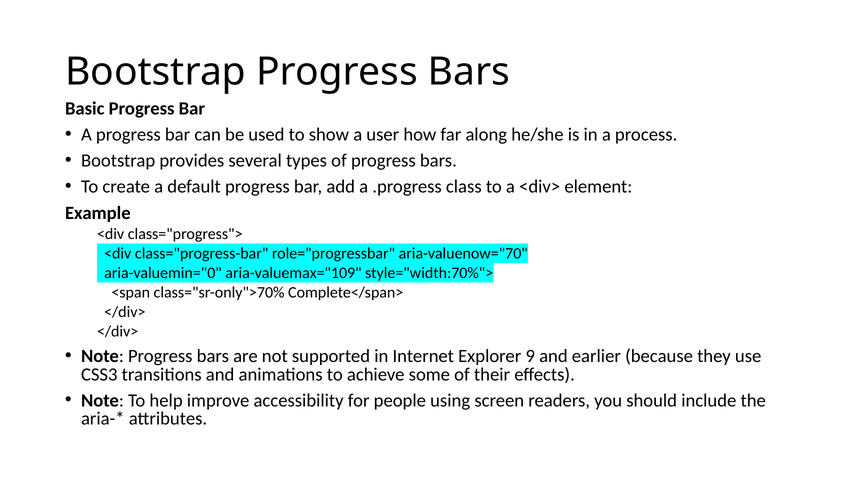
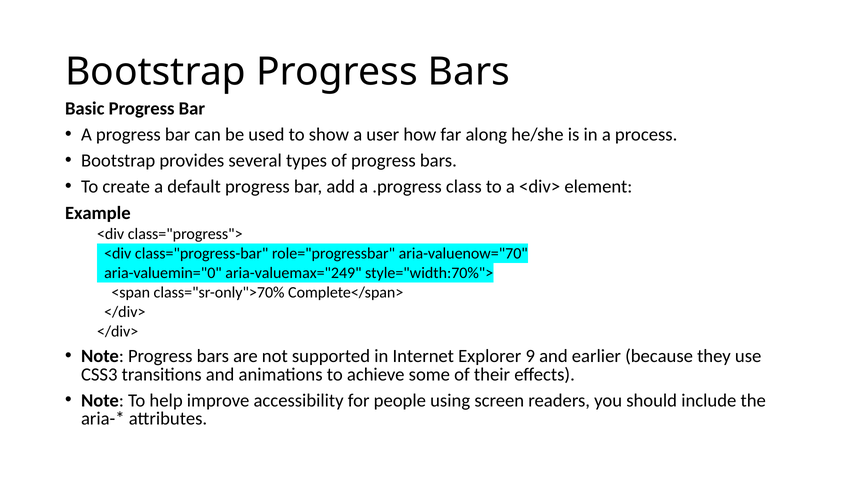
aria-valuemax="109: aria-valuemax="109 -> aria-valuemax="249
